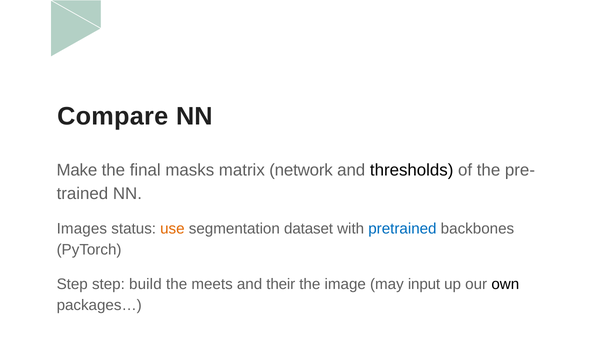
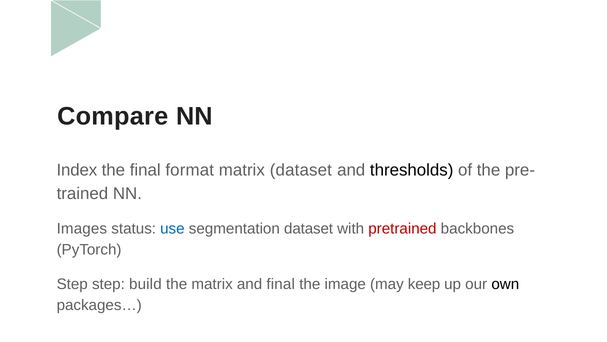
Make: Make -> Index
masks: masks -> format
matrix network: network -> dataset
use colour: orange -> blue
pretrained colour: blue -> red
the meets: meets -> matrix
and their: their -> final
input: input -> keep
